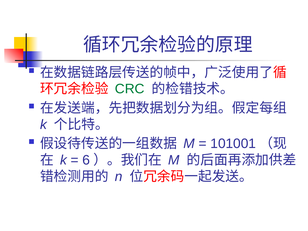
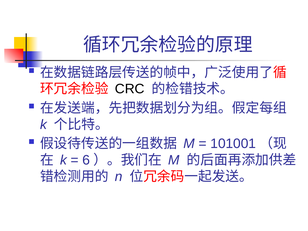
CRC colour: green -> black
